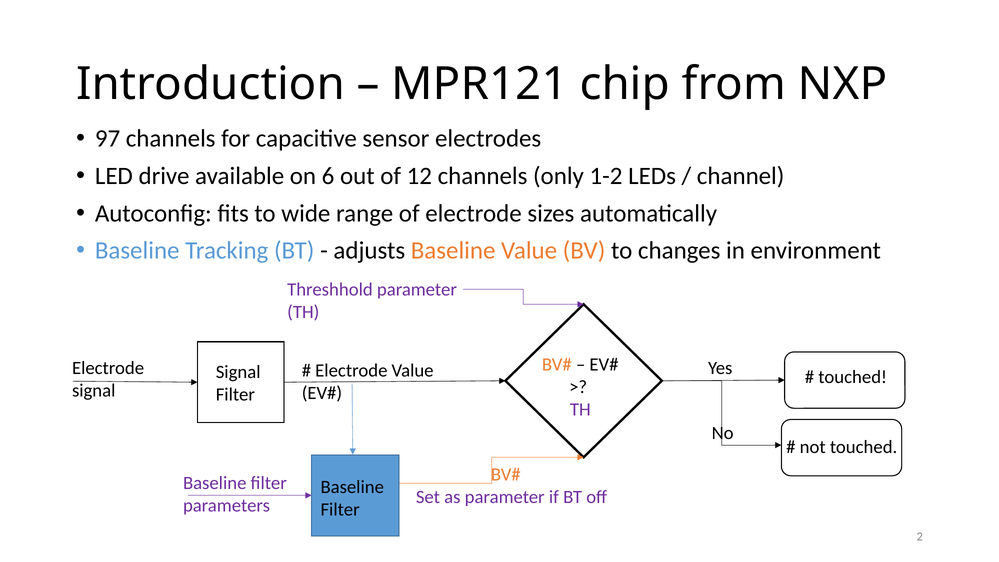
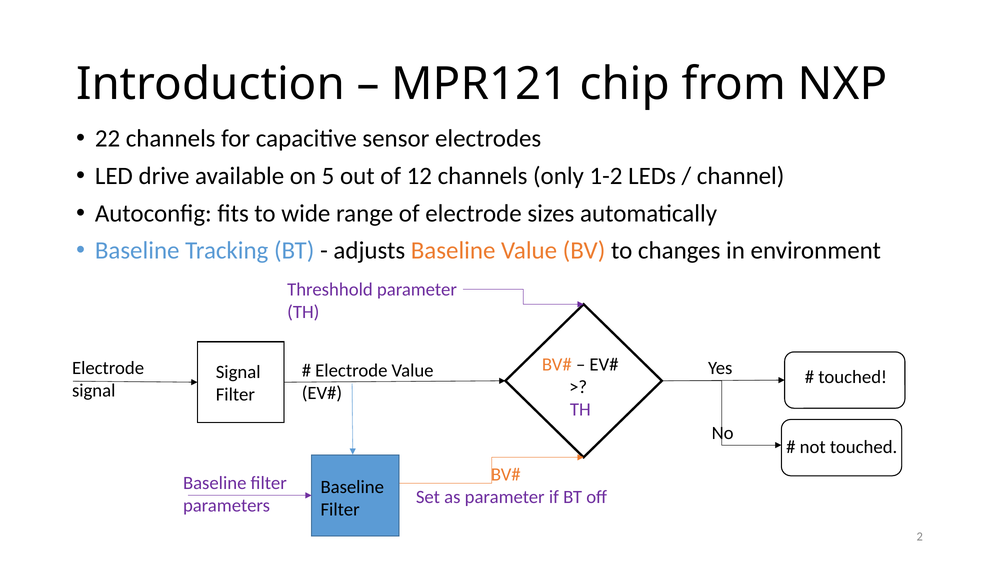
97: 97 -> 22
6: 6 -> 5
